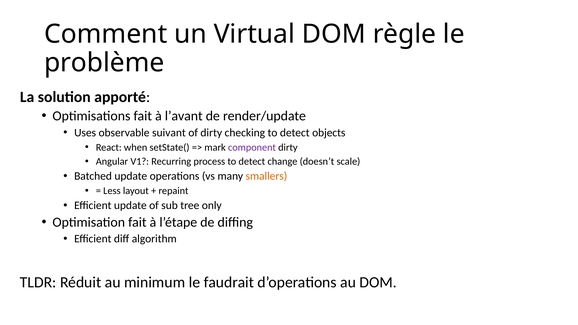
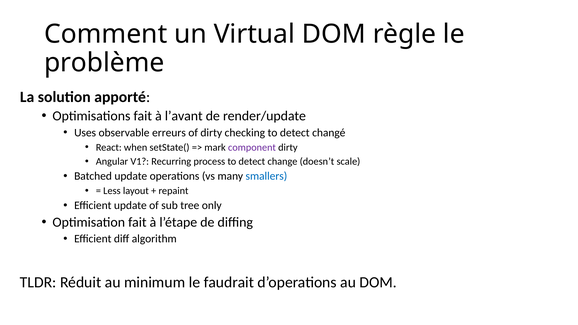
suivant: suivant -> erreurs
objects: objects -> changé
smallers colour: orange -> blue
